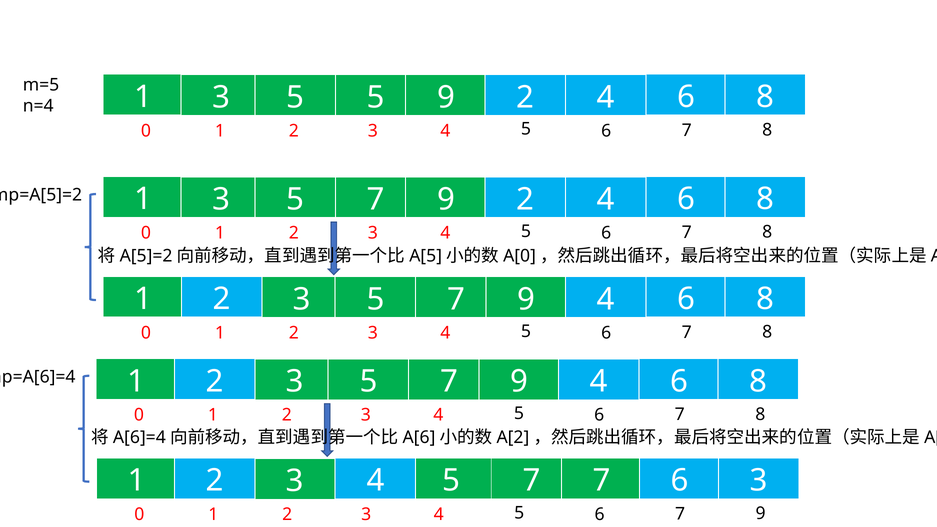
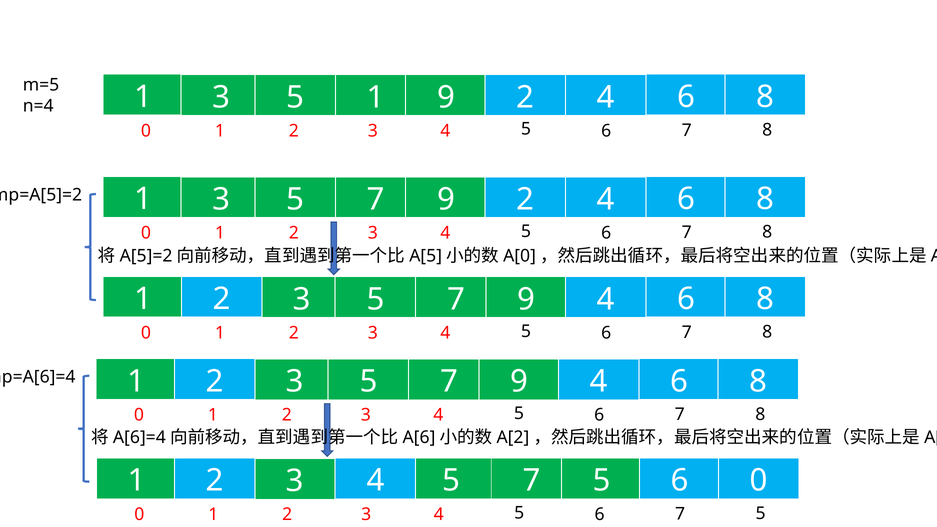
5 5: 5 -> 1
5 7 7: 7 -> 5
6 3: 3 -> 0
9 at (761, 514): 9 -> 5
